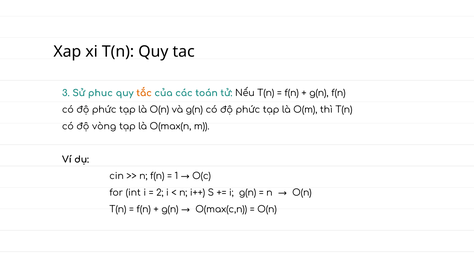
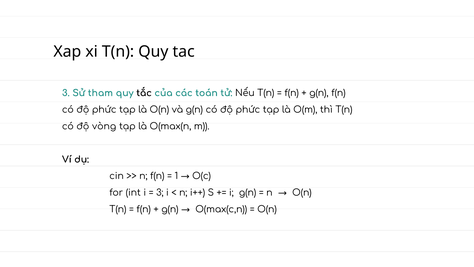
phuc: phuc -> tham
tắc colour: orange -> black
2 at (160, 193): 2 -> 3
